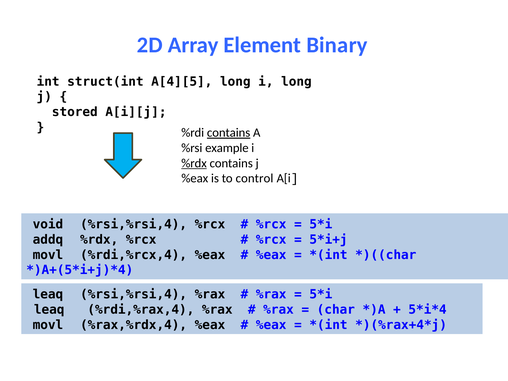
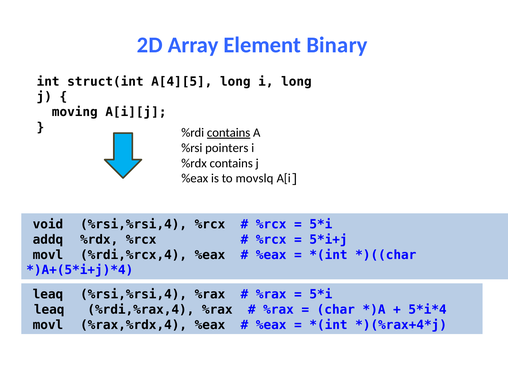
stored: stored -> moving
example: example -> pointers
%rdx at (194, 163) underline: present -> none
control: control -> movslq
